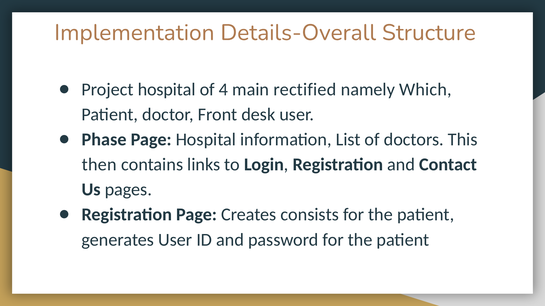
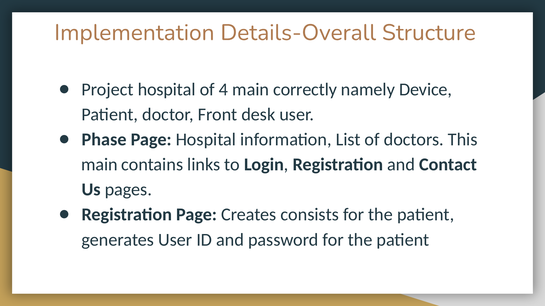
rectified: rectified -> correctly
Which: Which -> Device
then at (99, 165): then -> main
